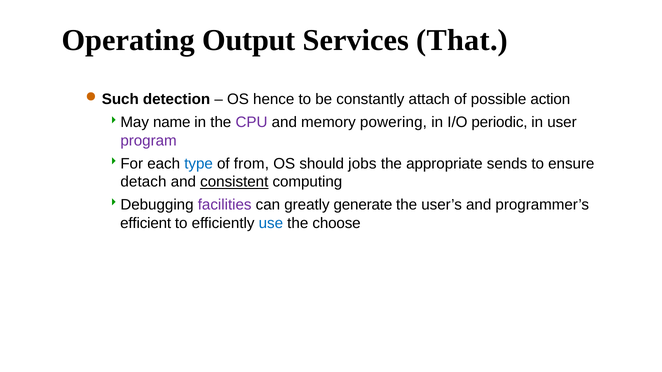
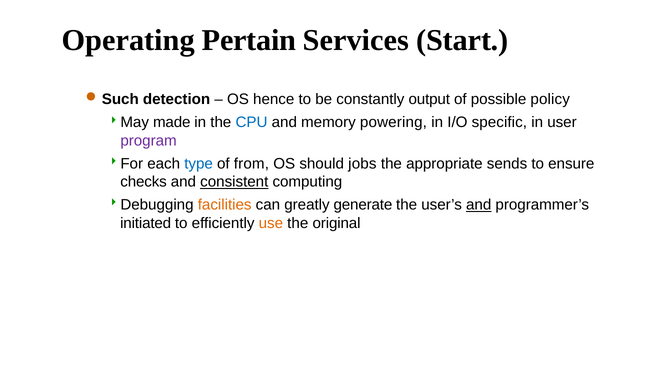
Output: Output -> Pertain
That: That -> Start
attach: attach -> output
action: action -> policy
name: name -> made
CPU colour: purple -> blue
periodic: periodic -> specific
detach: detach -> checks
facilities colour: purple -> orange
and at (479, 205) underline: none -> present
efficient: efficient -> initiated
use colour: blue -> orange
choose: choose -> original
